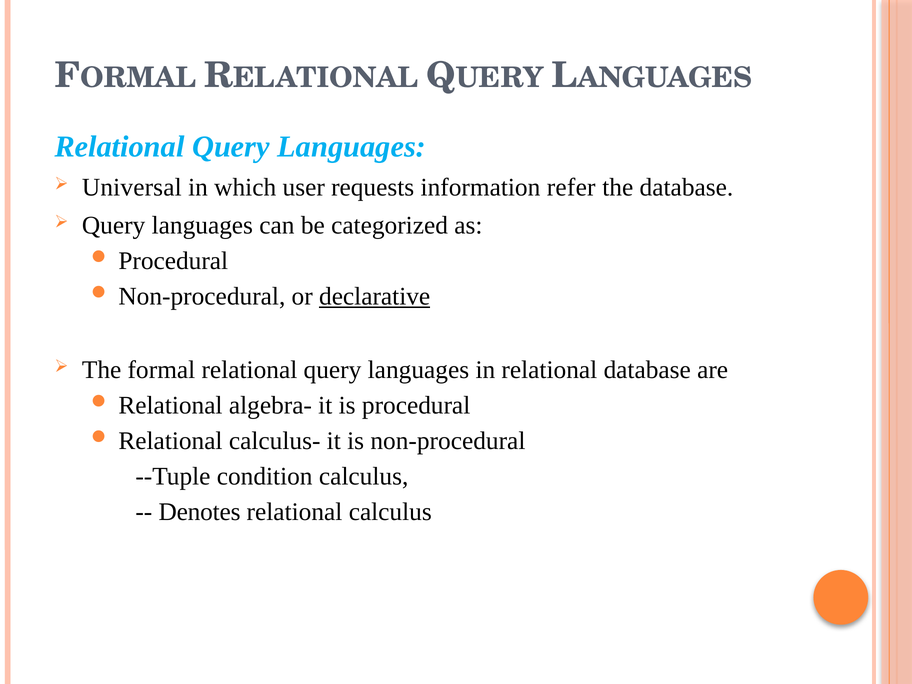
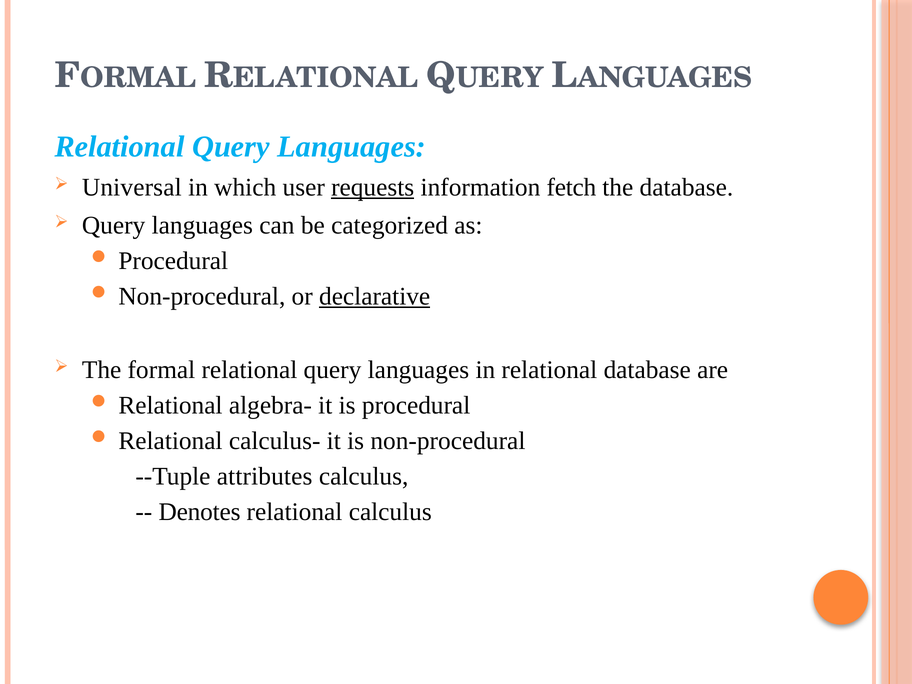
requests underline: none -> present
refer: refer -> fetch
condition: condition -> attributes
